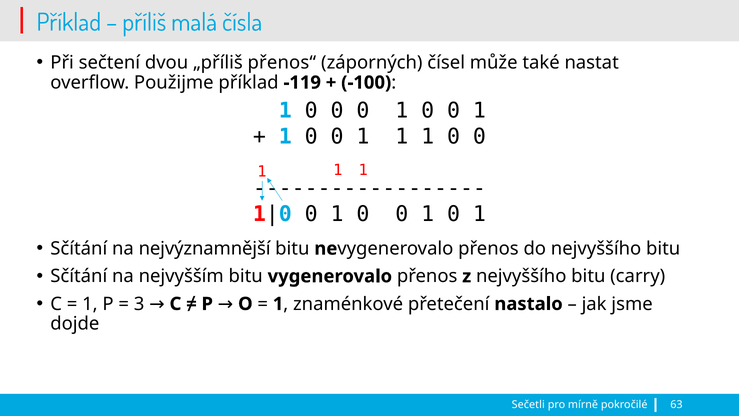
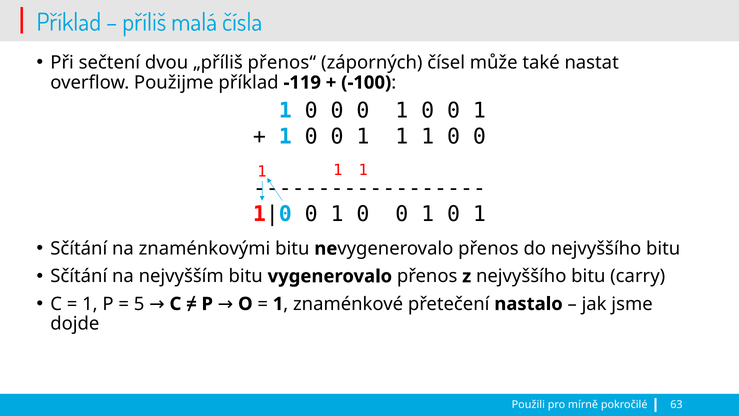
nejvýznamnější: nejvýznamnější -> znaménkovými
3: 3 -> 5
Sečetli: Sečetli -> Použili
